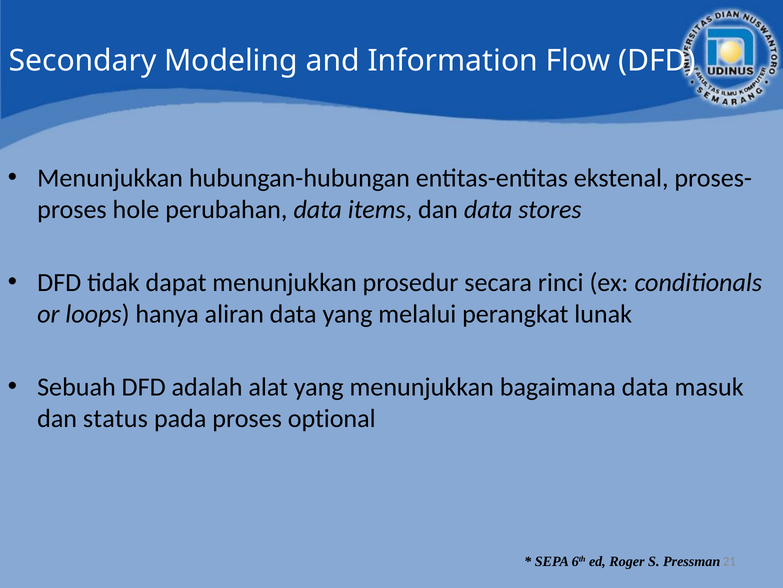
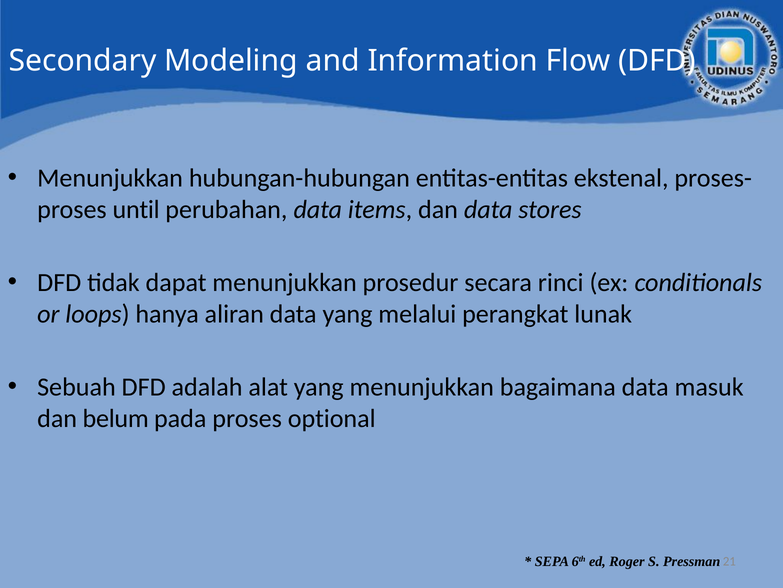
hole: hole -> until
status: status -> belum
